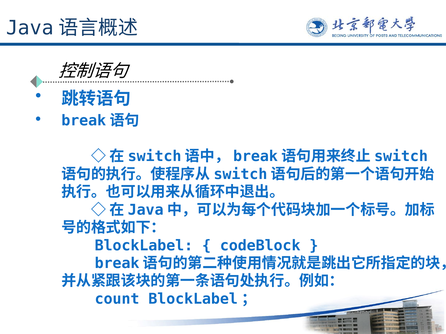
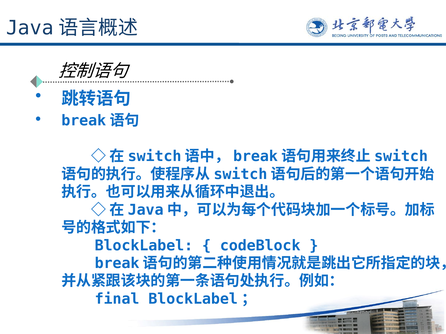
count: count -> final
